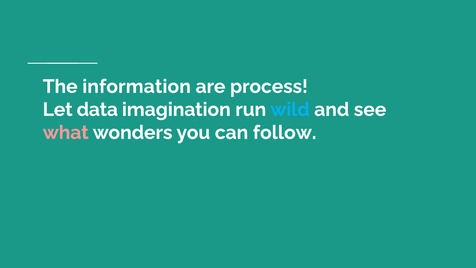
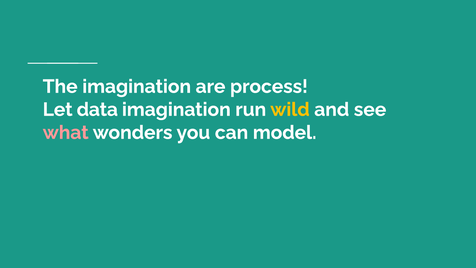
The information: information -> imagination
wild colour: light blue -> yellow
follow: follow -> model
